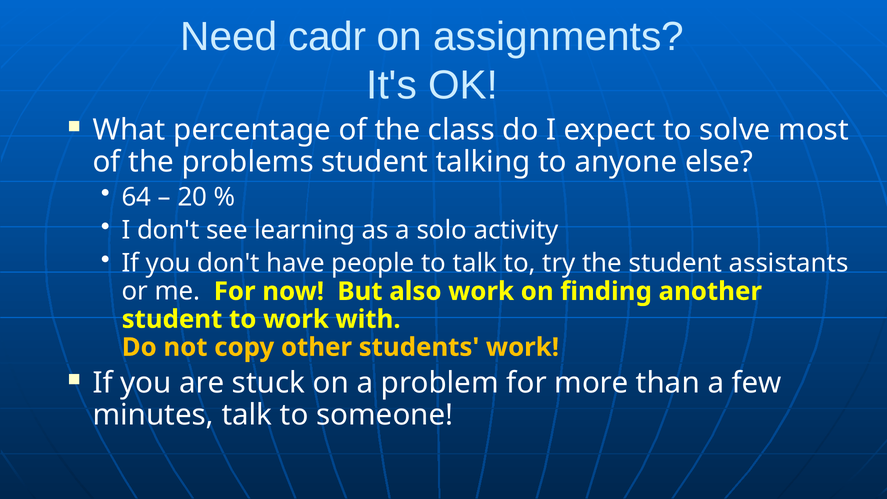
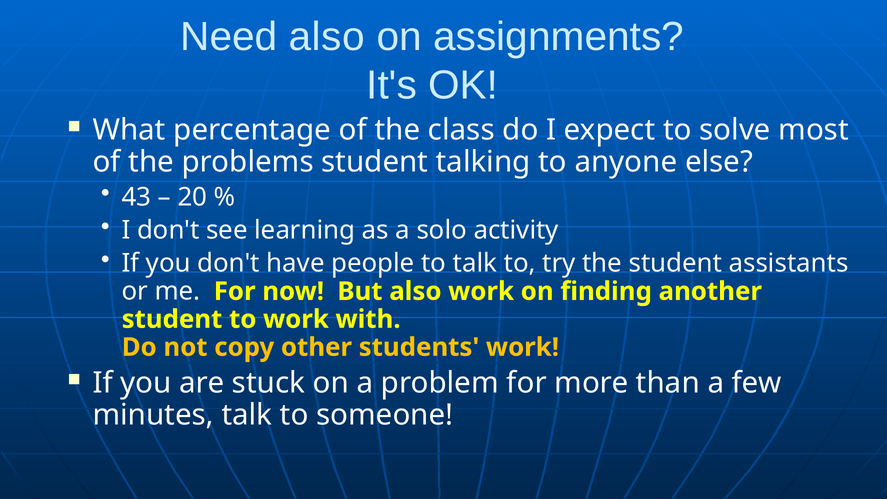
Need cadr: cadr -> also
64: 64 -> 43
